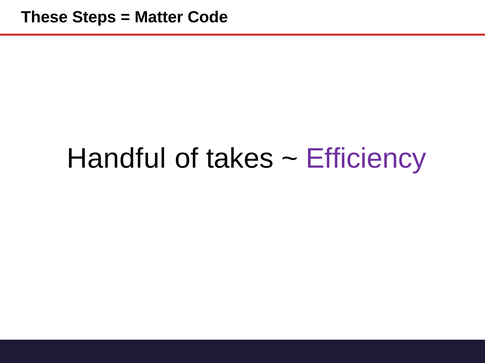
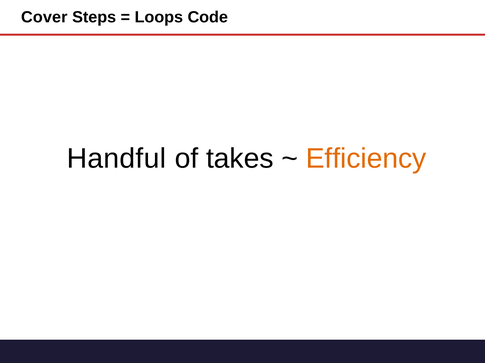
These: These -> Cover
Matter: Matter -> Loops
Efficiency colour: purple -> orange
